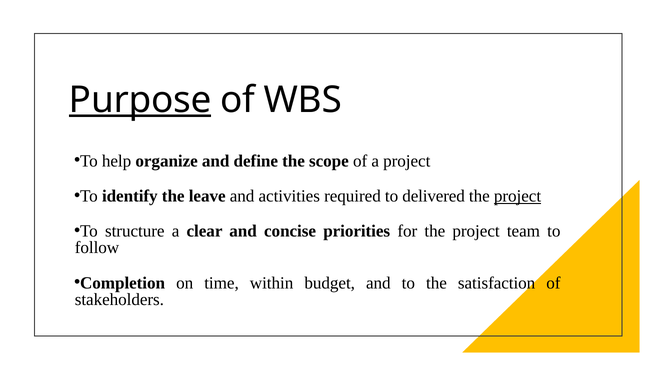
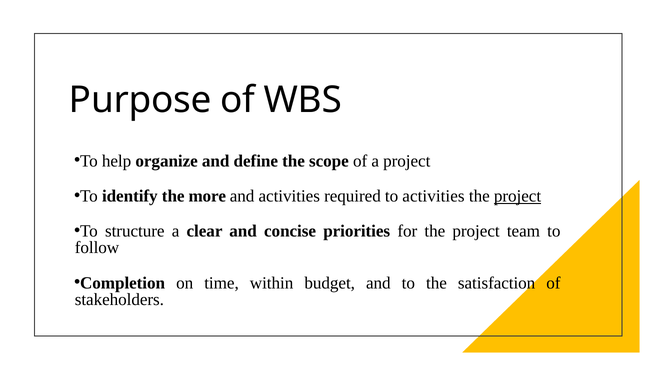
Purpose underline: present -> none
leave: leave -> more
to delivered: delivered -> activities
